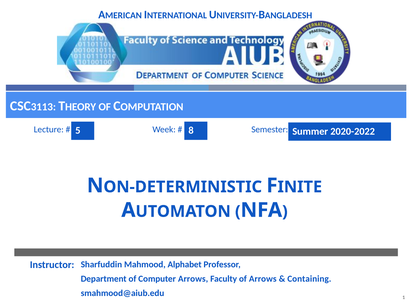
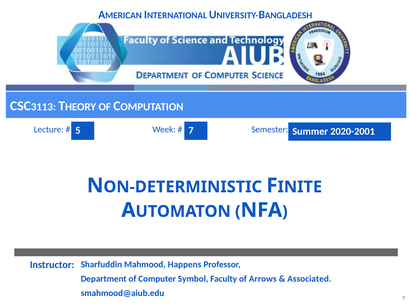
8: 8 -> 7
2020-2022: 2020-2022 -> 2020-2001
Alphabet: Alphabet -> Happens
Computer Arrows: Arrows -> Symbol
Containing: Containing -> Associated
